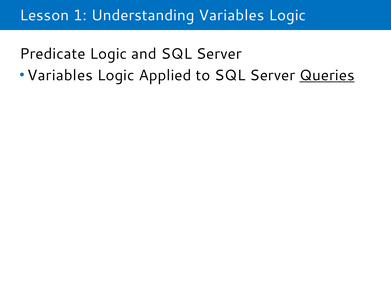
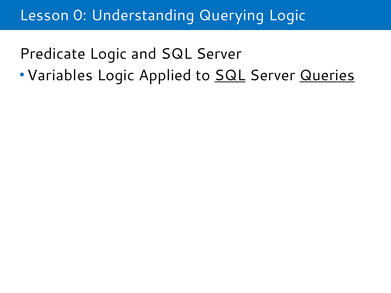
1: 1 -> 0
Understanding Variables: Variables -> Querying
SQL at (230, 75) underline: none -> present
